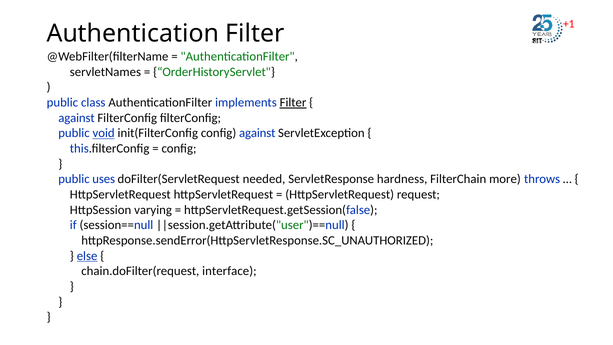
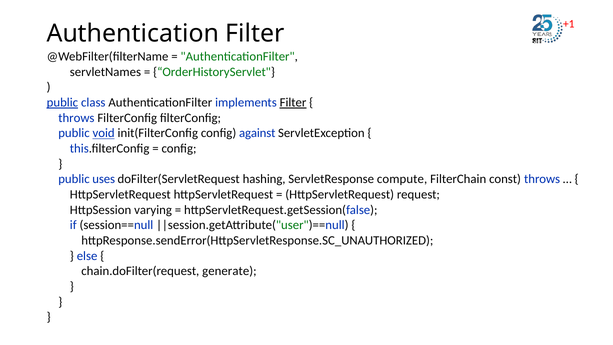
public at (62, 102) underline: none -> present
against at (76, 118): against -> throws
needed: needed -> hashing
hardness: hardness -> compute
more: more -> const
else underline: present -> none
interface: interface -> generate
